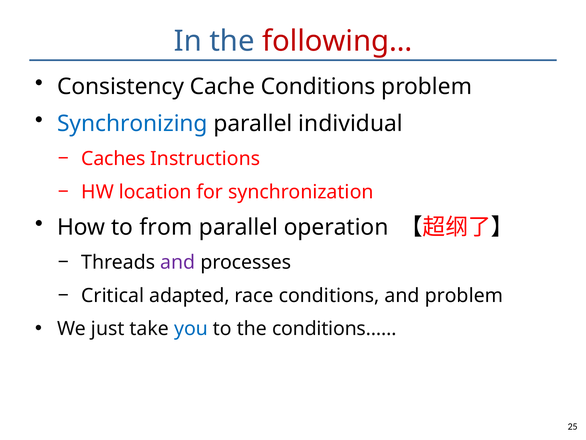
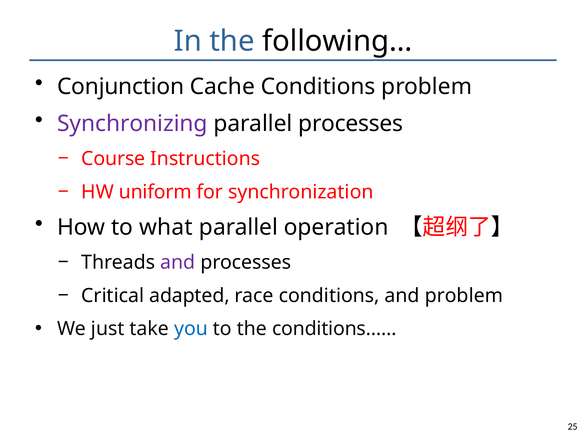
following… colour: red -> black
Consistency: Consistency -> Conjunction
Synchronizing colour: blue -> purple
parallel individual: individual -> processes
Caches: Caches -> Course
location: location -> uniform
from: from -> what
